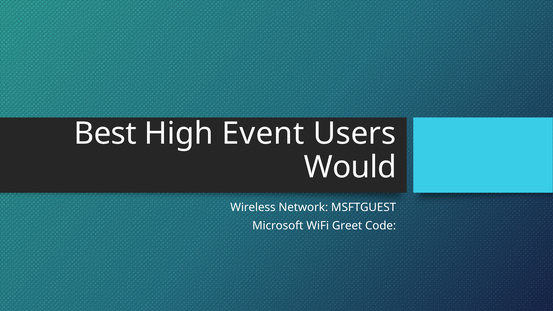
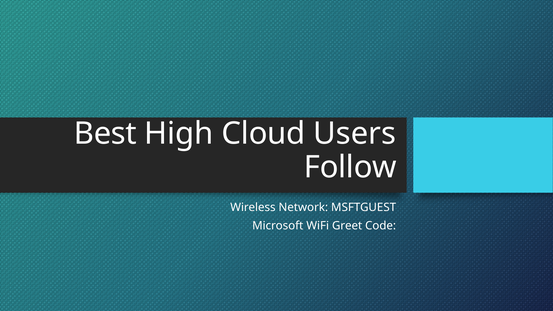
Event: Event -> Cloud
Would: Would -> Follow
